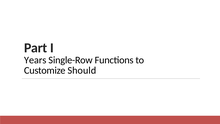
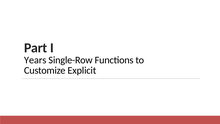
Should: Should -> Explicit
